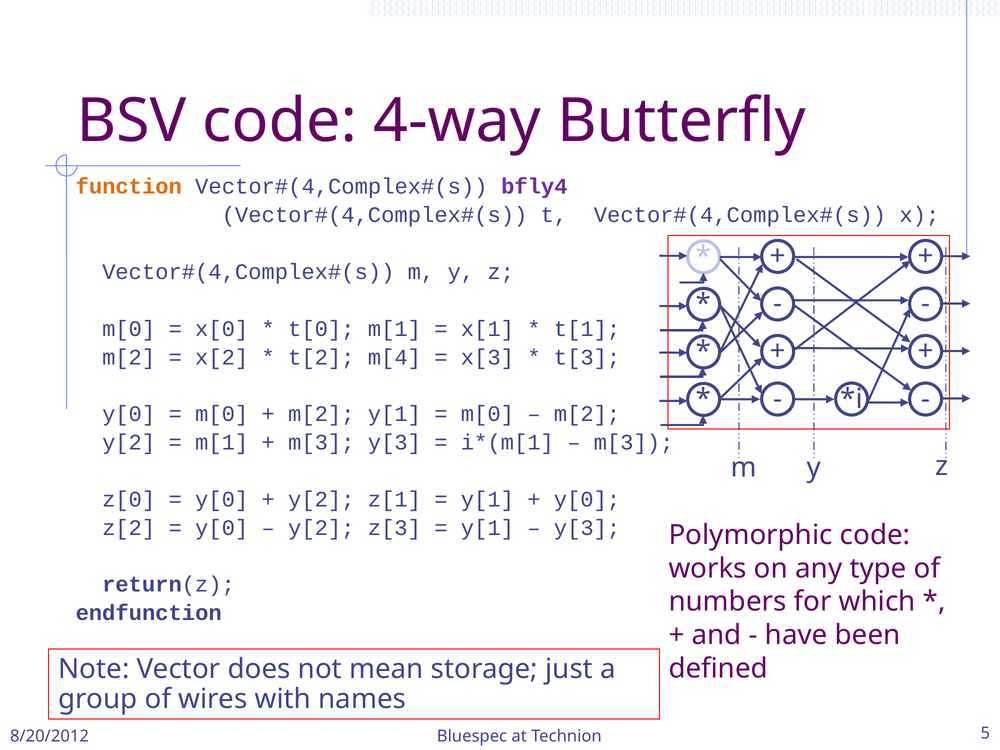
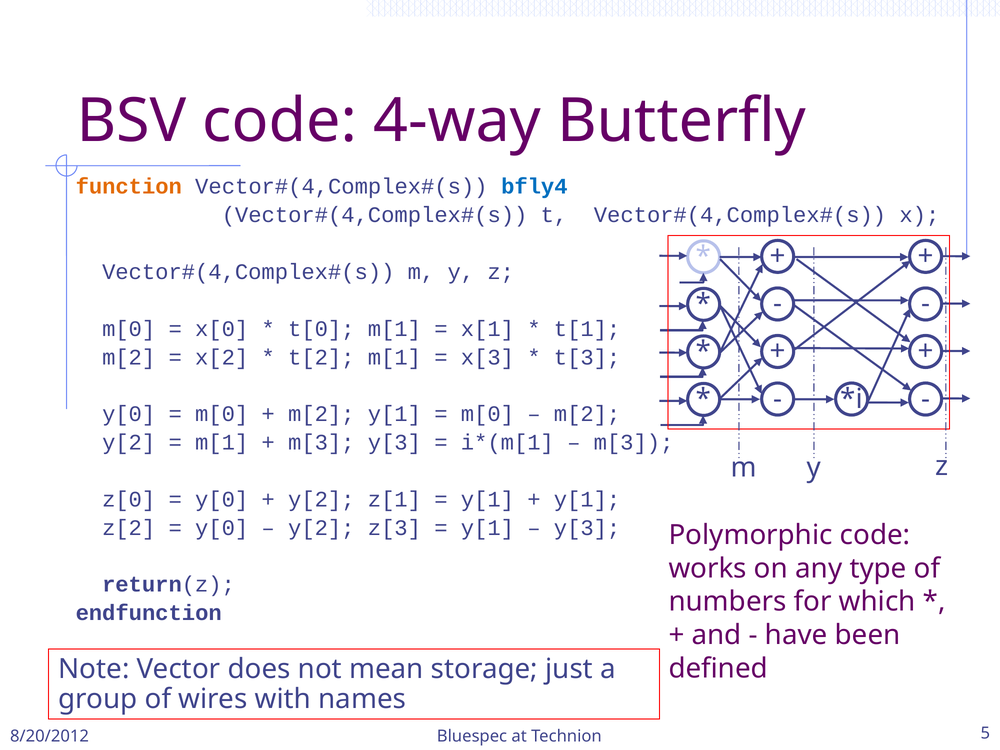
bfly4 colour: purple -> blue
t[2 m[4: m[4 -> m[1
y[0 at (587, 499): y[0 -> y[1
